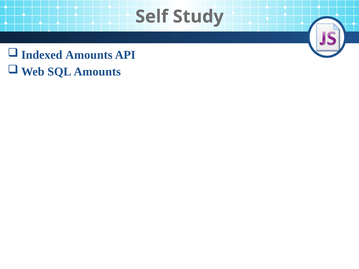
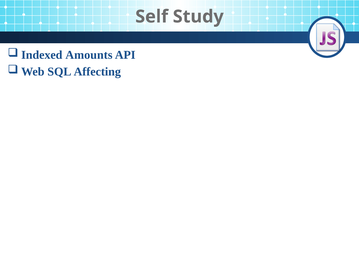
SQL Amounts: Amounts -> Affecting
